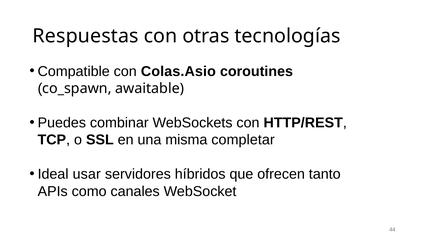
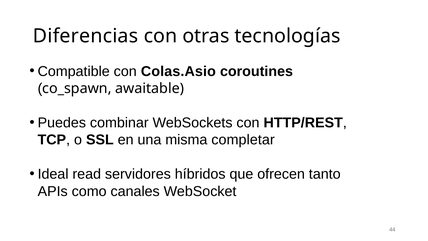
Respuestas: Respuestas -> Diferencias
usar: usar -> read
